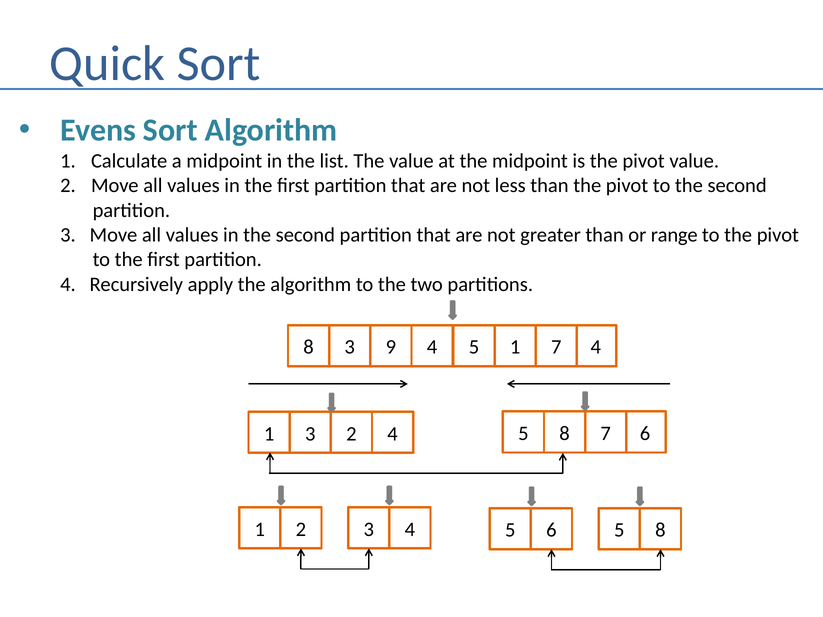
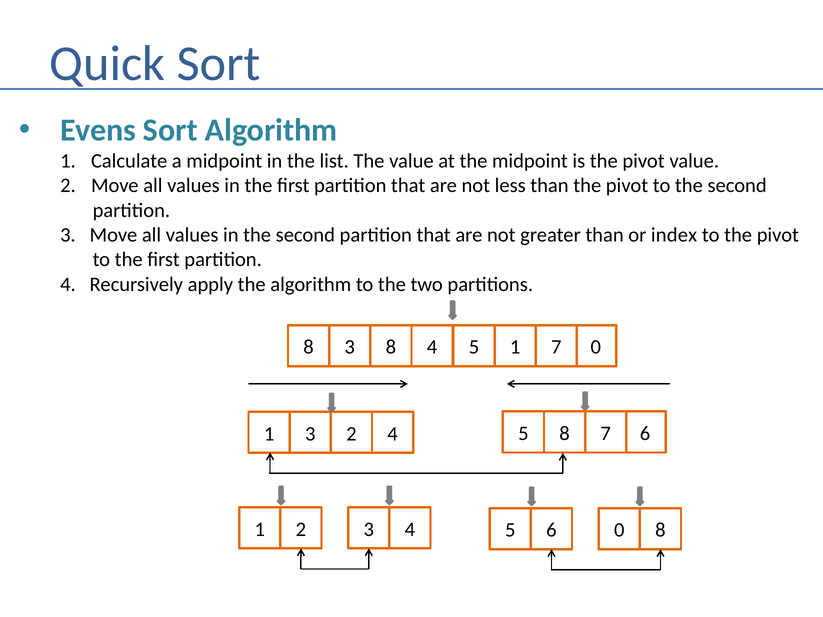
range: range -> index
3 9: 9 -> 8
8 4: 4 -> 0
5 5: 5 -> 0
